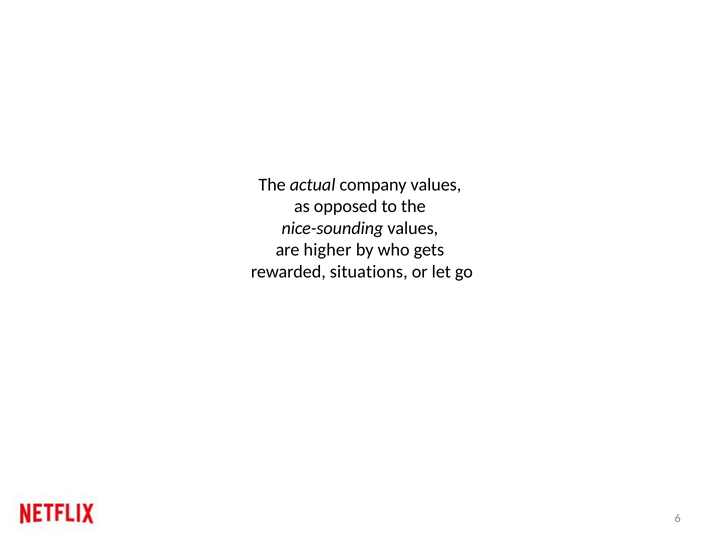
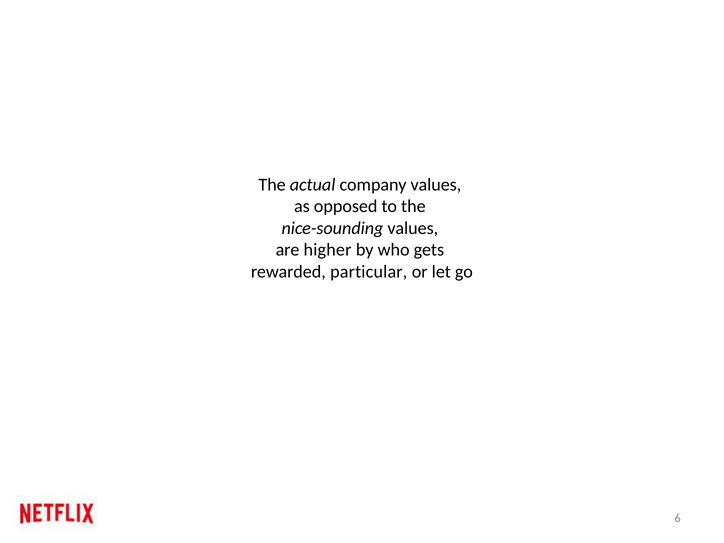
situations: situations -> particular
